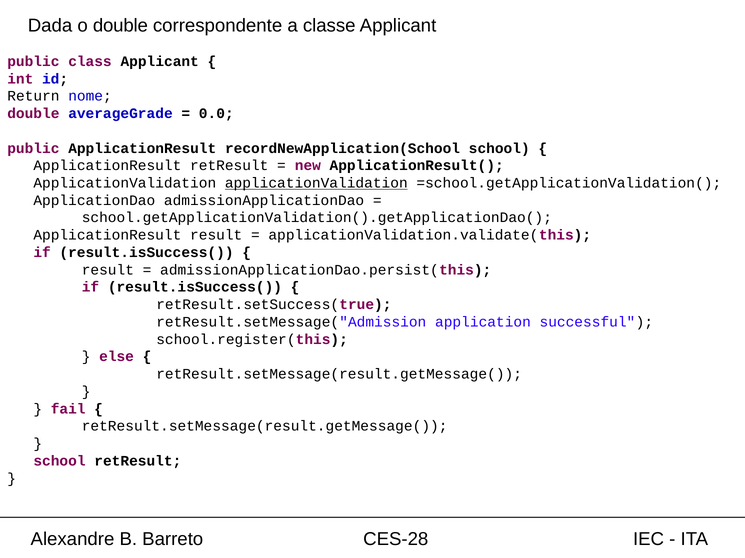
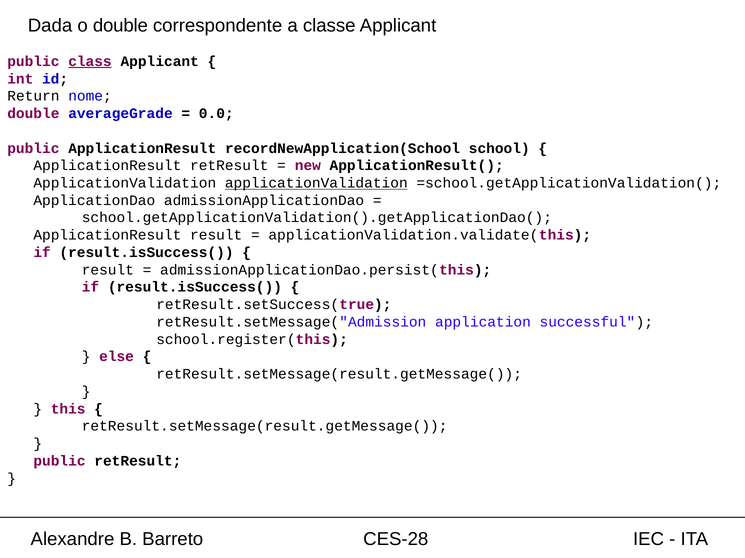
class underline: none -> present
fail: fail -> this
school at (59, 462): school -> public
